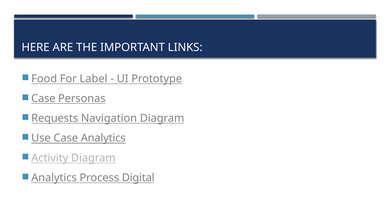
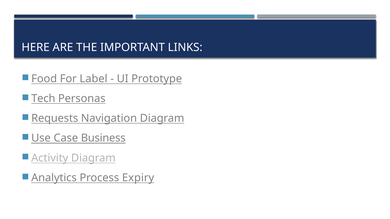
Case at (43, 99): Case -> Tech
Case Analytics: Analytics -> Business
Digital: Digital -> Expiry
